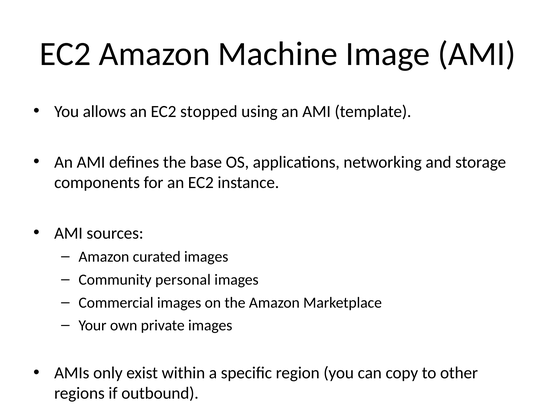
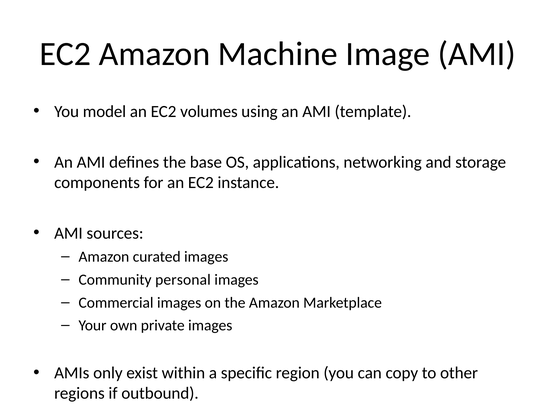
allows: allows -> model
stopped: stopped -> volumes
